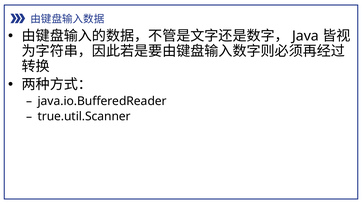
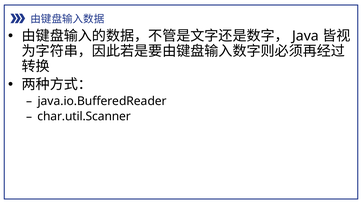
true.util.Scanner: true.util.Scanner -> char.util.Scanner
